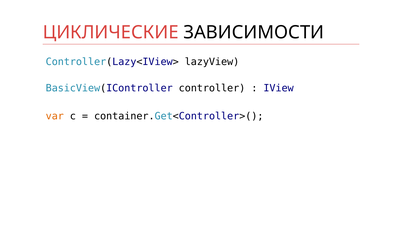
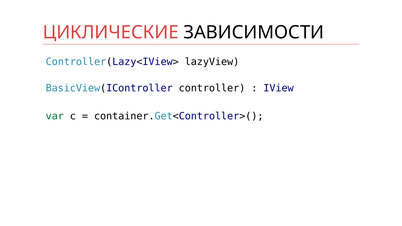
var colour: orange -> green
